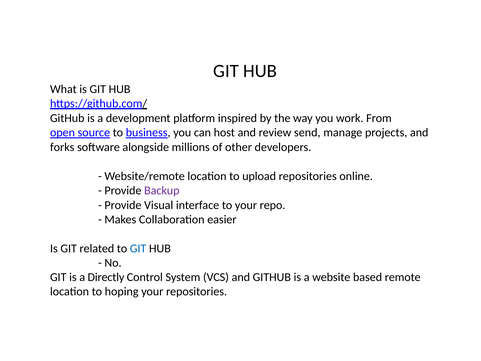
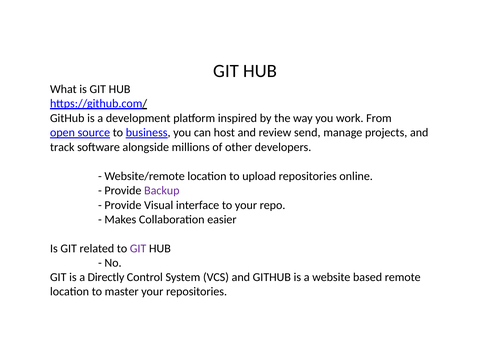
forks: forks -> track
GIT at (138, 248) colour: blue -> purple
hoping: hoping -> master
